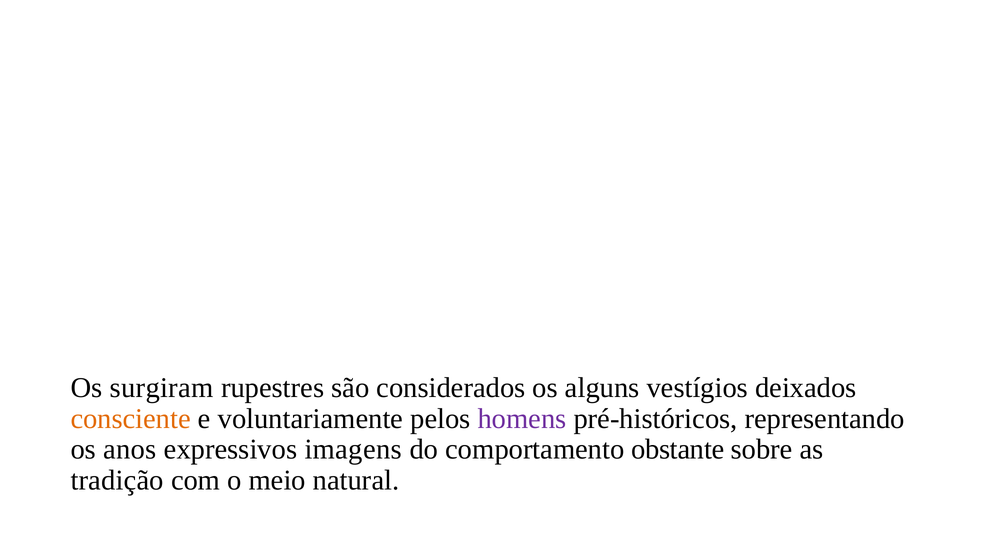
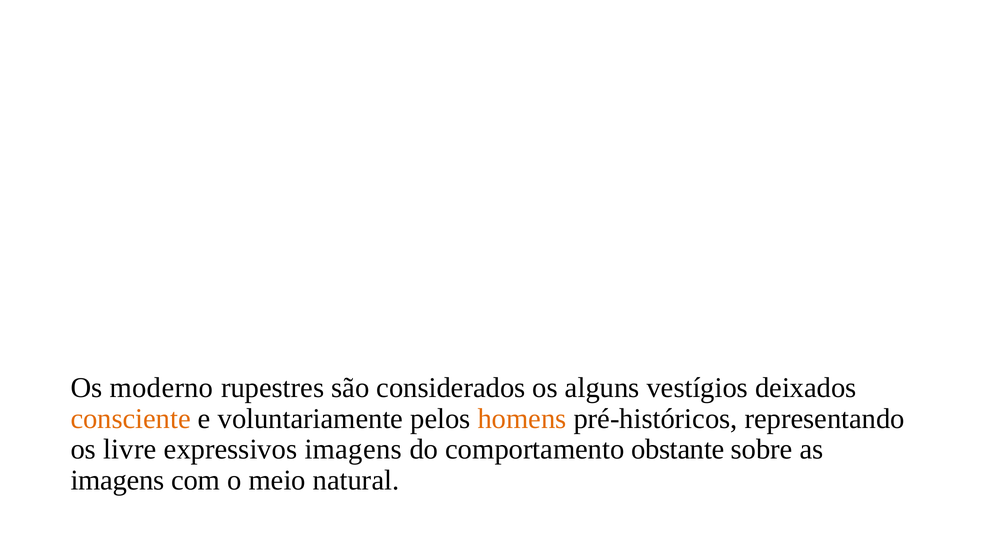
surgiram: surgiram -> moderno
homens colour: purple -> orange
anos: anos -> livre
tradição at (117, 480): tradição -> imagens
